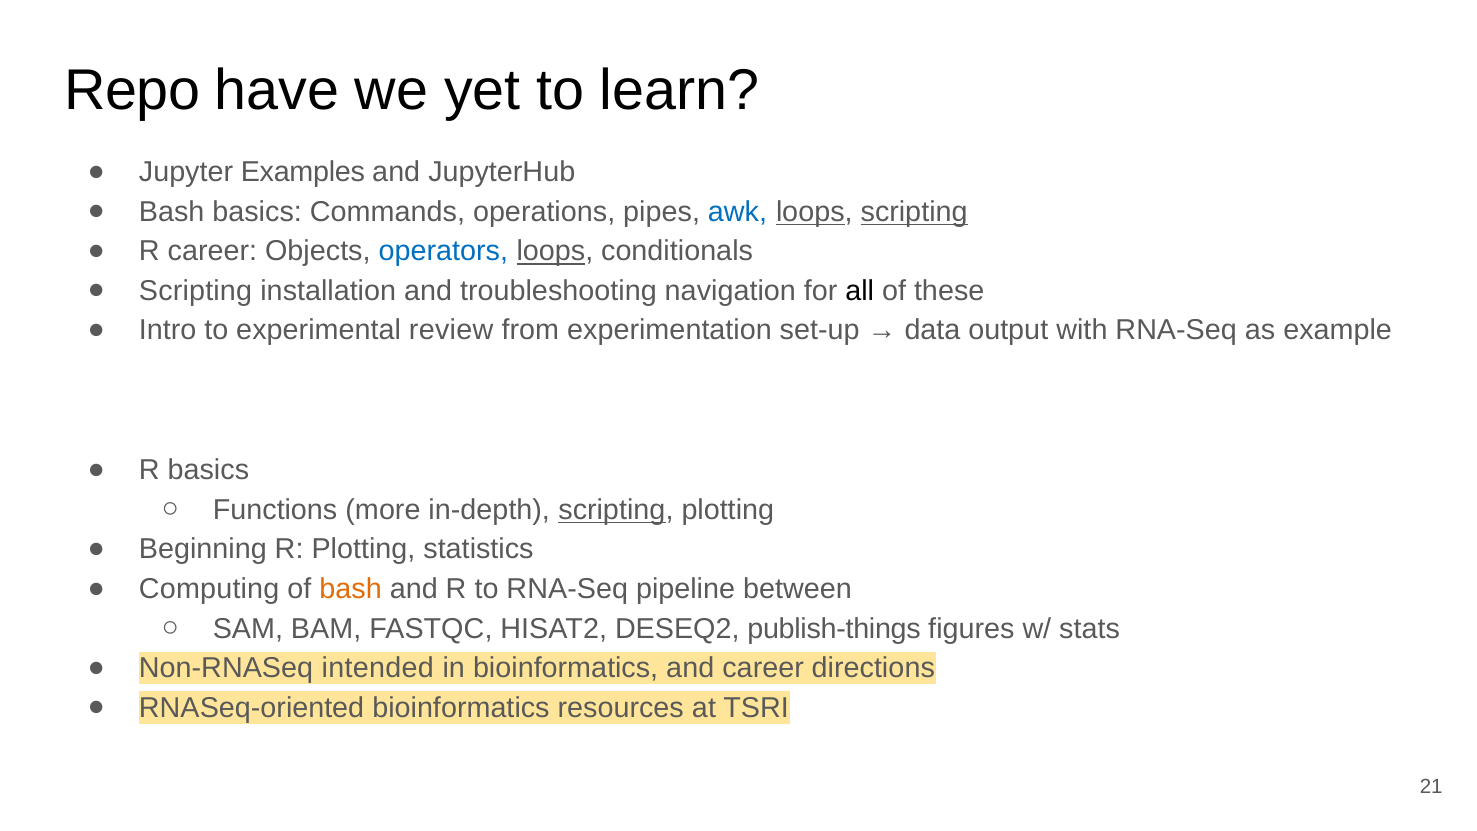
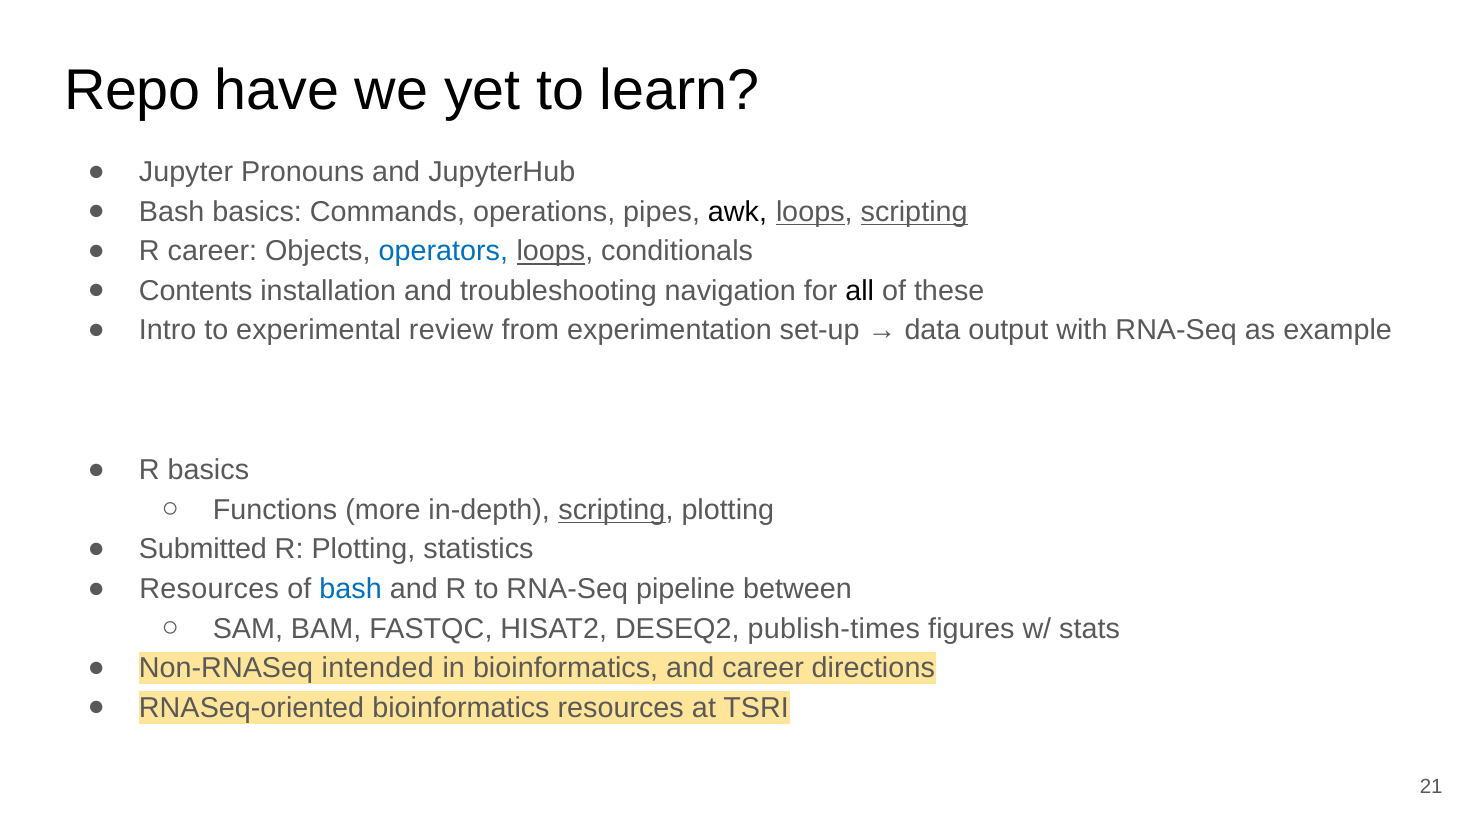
Examples: Examples -> Pronouns
awk colour: blue -> black
Scripting at (196, 291): Scripting -> Contents
Beginning: Beginning -> Submitted
Computing at (209, 589): Computing -> Resources
bash at (351, 589) colour: orange -> blue
publish-things: publish-things -> publish-times
